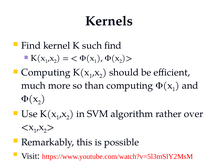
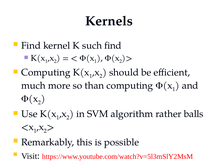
over: over -> balls
